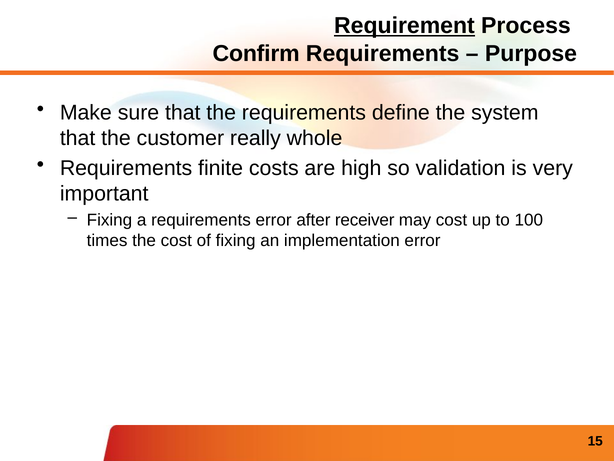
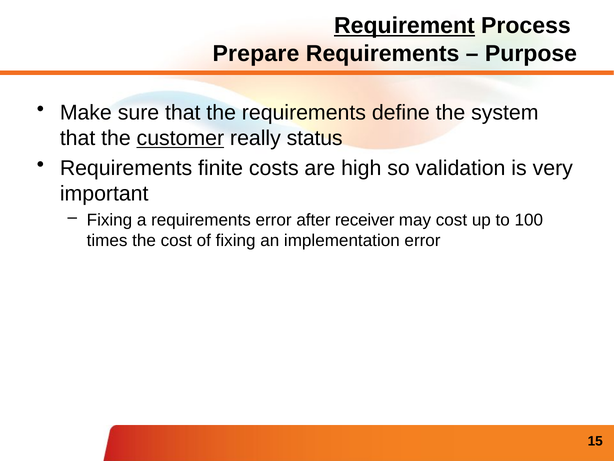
Confirm: Confirm -> Prepare
customer underline: none -> present
whole: whole -> status
